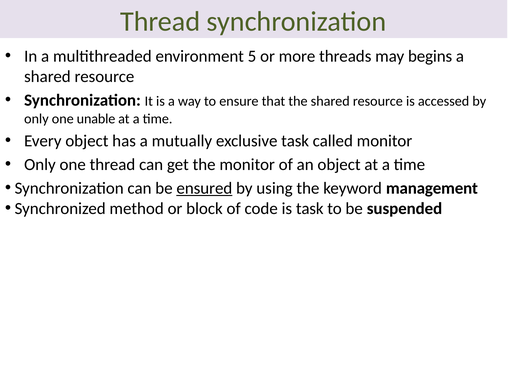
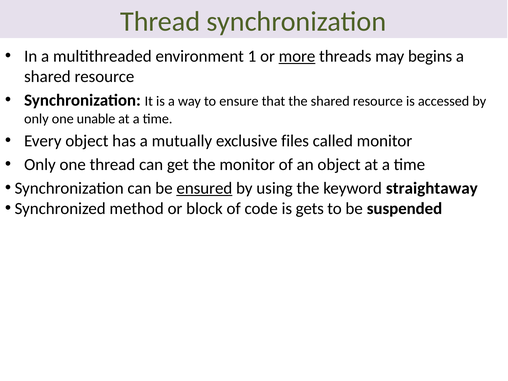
5: 5 -> 1
more underline: none -> present
exclusive task: task -> files
management: management -> straightaway
is task: task -> gets
